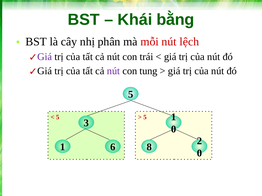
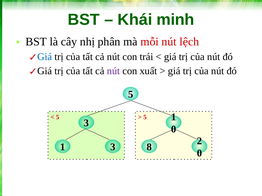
bằng: bằng -> minh
Giá at (45, 57) colour: purple -> blue
tung: tung -> xuất
1 6: 6 -> 3
